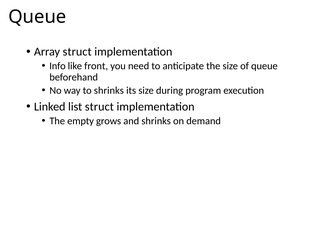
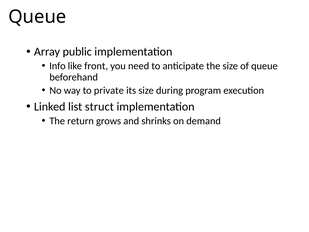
Array struct: struct -> public
to shrinks: shrinks -> private
empty: empty -> return
